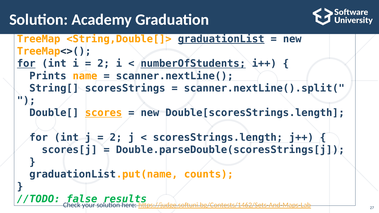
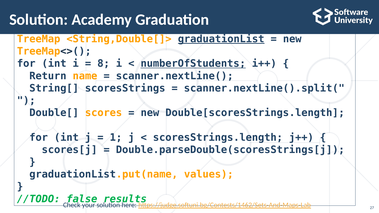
for at (26, 64) underline: present -> none
2 at (104, 64): 2 -> 8
Prints: Prints -> Return
scores underline: present -> none
2 at (116, 138): 2 -> 1
counts: counts -> values
